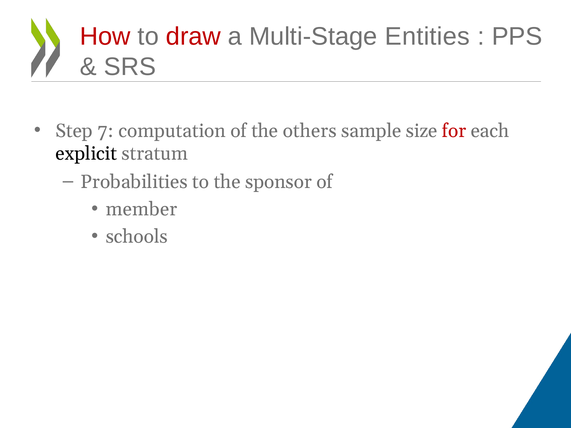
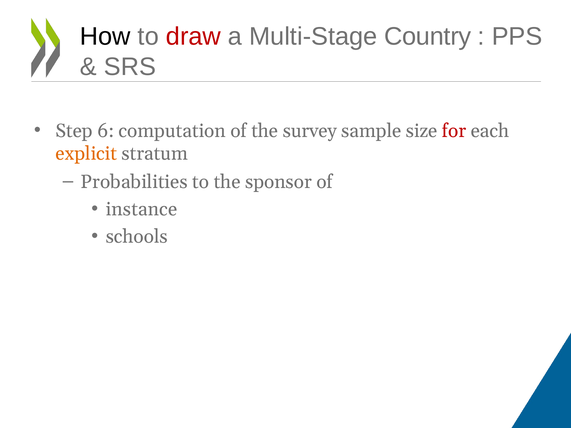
How colour: red -> black
Entities: Entities -> Country
7: 7 -> 6
others: others -> survey
explicit colour: black -> orange
member: member -> instance
